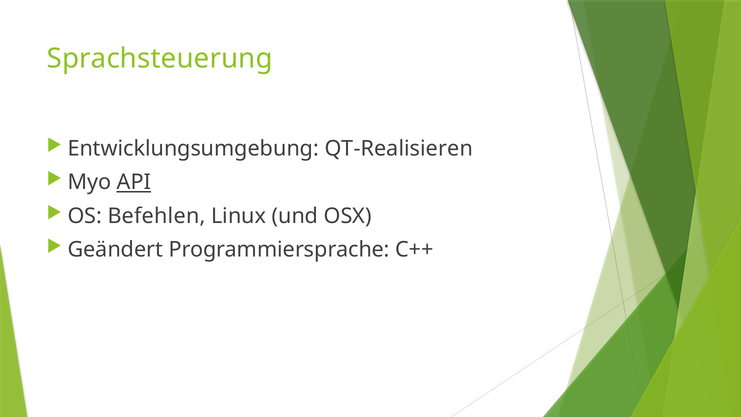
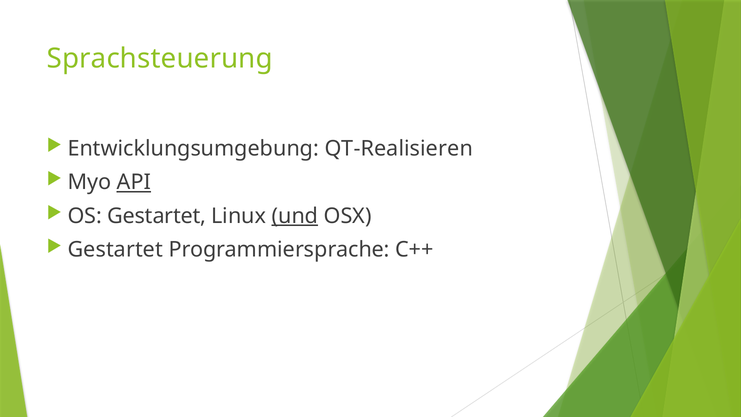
OS Befehlen: Befehlen -> Gestartet
und underline: none -> present
Geändert at (115, 250): Geändert -> Gestartet
